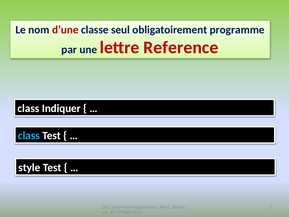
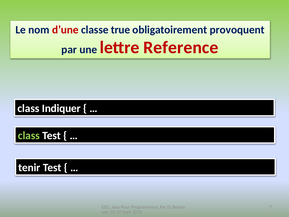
seul: seul -> true
programme: programme -> provoquent
class at (29, 136) colour: light blue -> light green
style: style -> tenir
